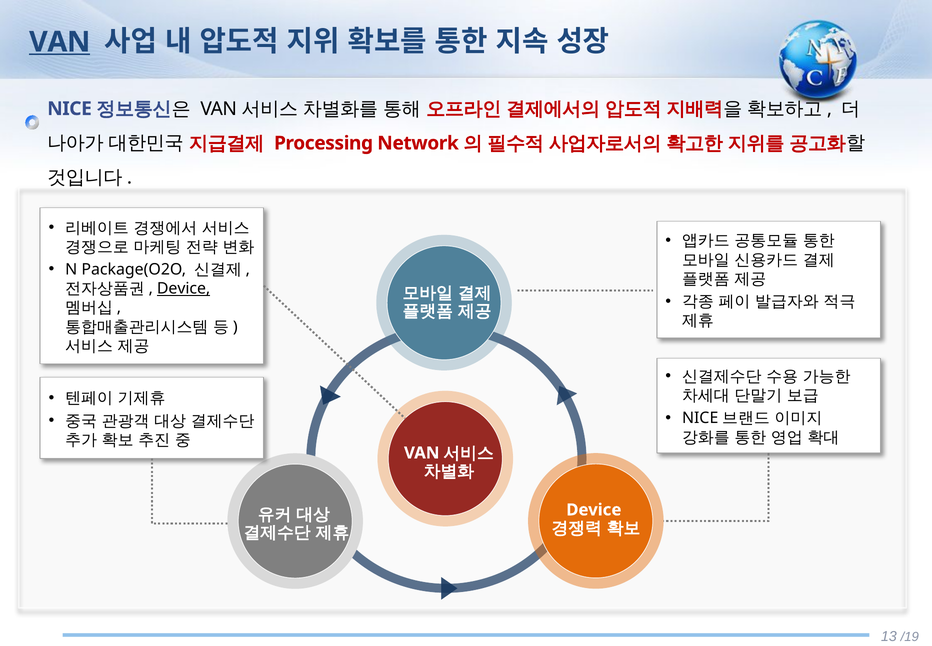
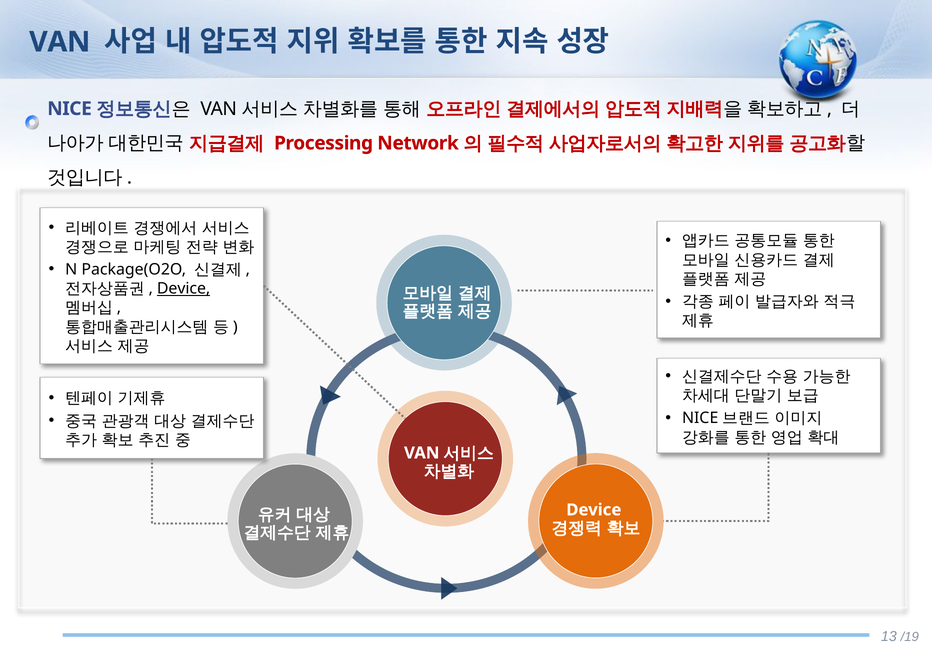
VAN at (60, 42) underline: present -> none
